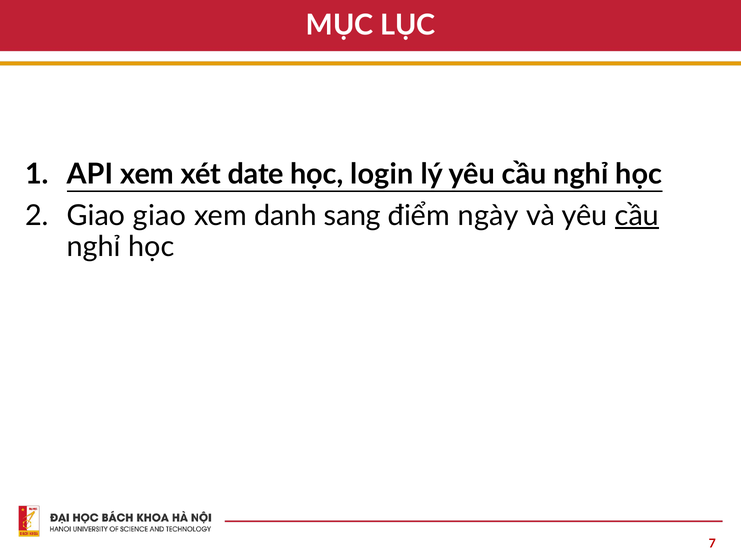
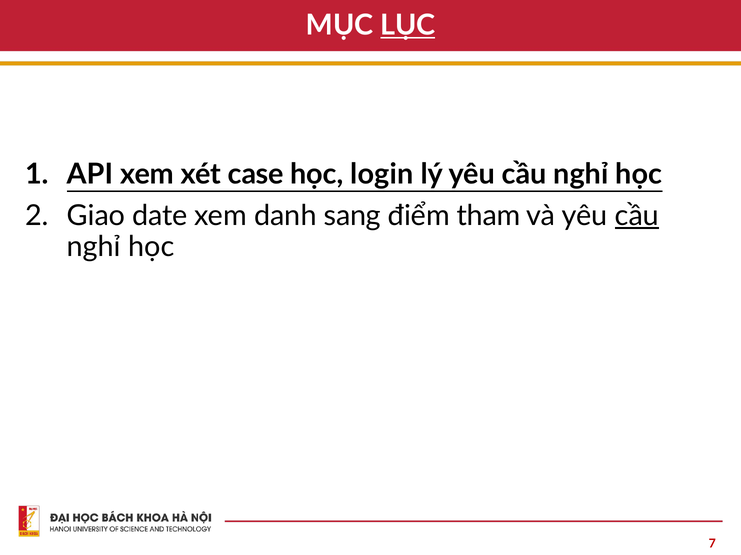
LỤC underline: none -> present
date: date -> case
Giao giao: giao -> date
ngày: ngày -> tham
